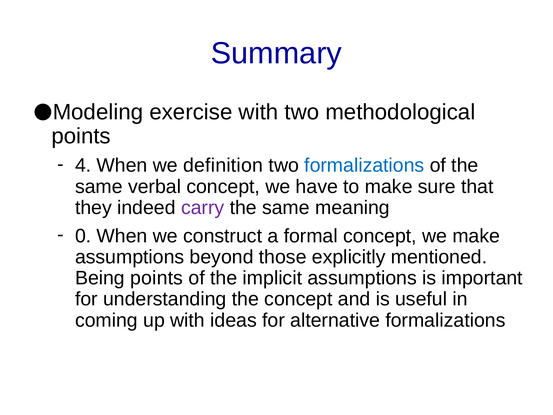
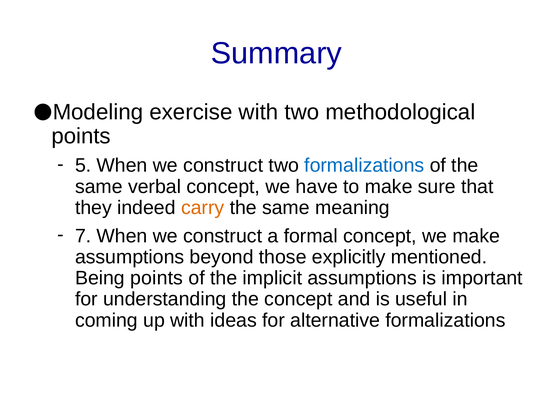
4: 4 -> 5
definition at (223, 165): definition -> construct
carry colour: purple -> orange
0: 0 -> 7
